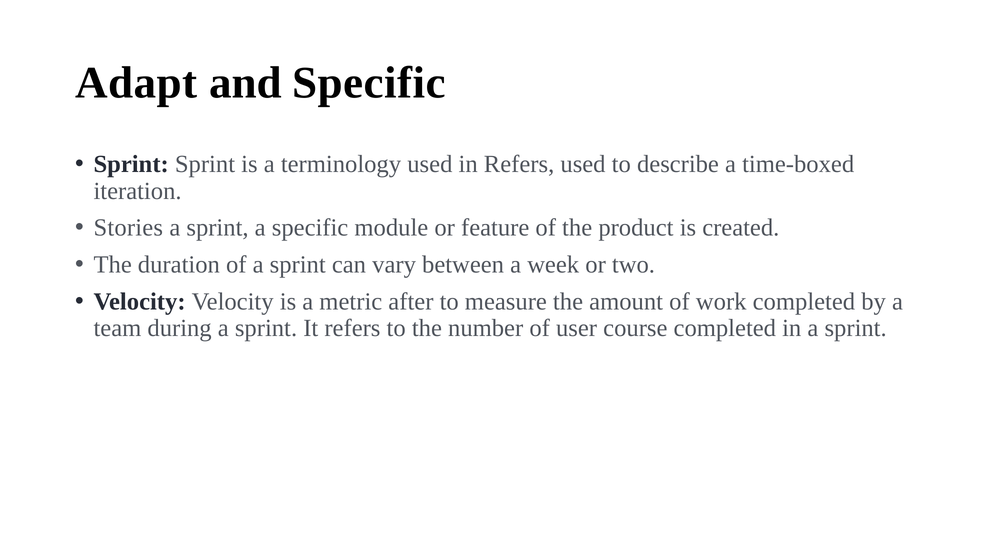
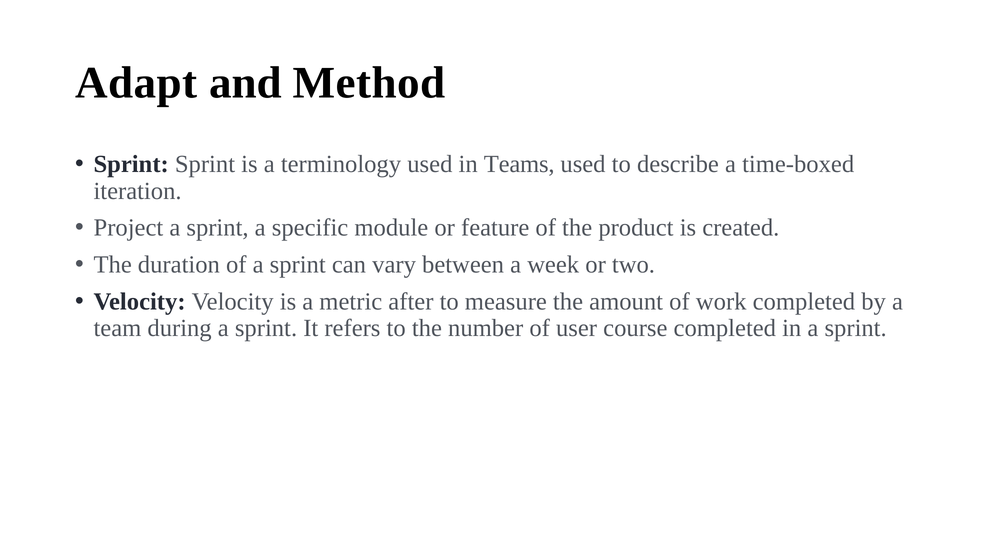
and Specific: Specific -> Method
in Refers: Refers -> Teams
Stories: Stories -> Project
